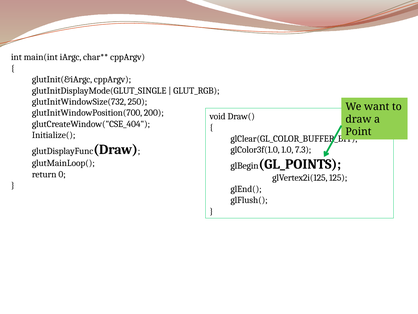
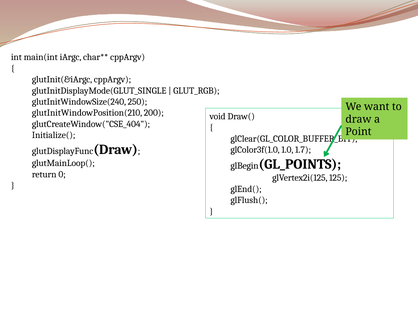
glutInitWindowSize(732: glutInitWindowSize(732 -> glutInitWindowSize(240
glutInitWindowPosition(700: glutInitWindowPosition(700 -> glutInitWindowPosition(210
7.3: 7.3 -> 1.7
